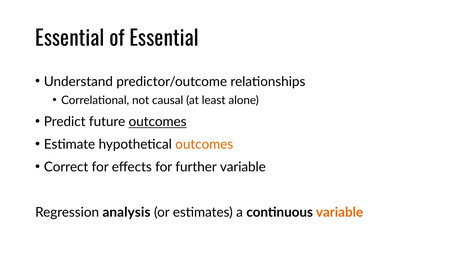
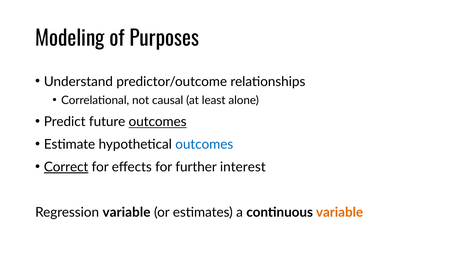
Essential at (70, 39): Essential -> Modeling
of Essential: Essential -> Purposes
outcomes at (204, 144) colour: orange -> blue
Correct underline: none -> present
further variable: variable -> interest
Regression analysis: analysis -> variable
